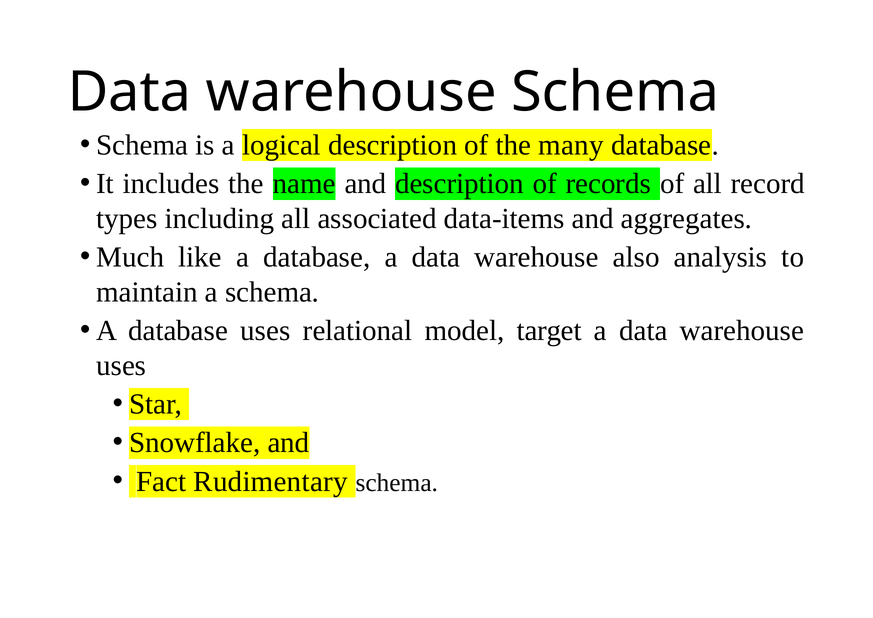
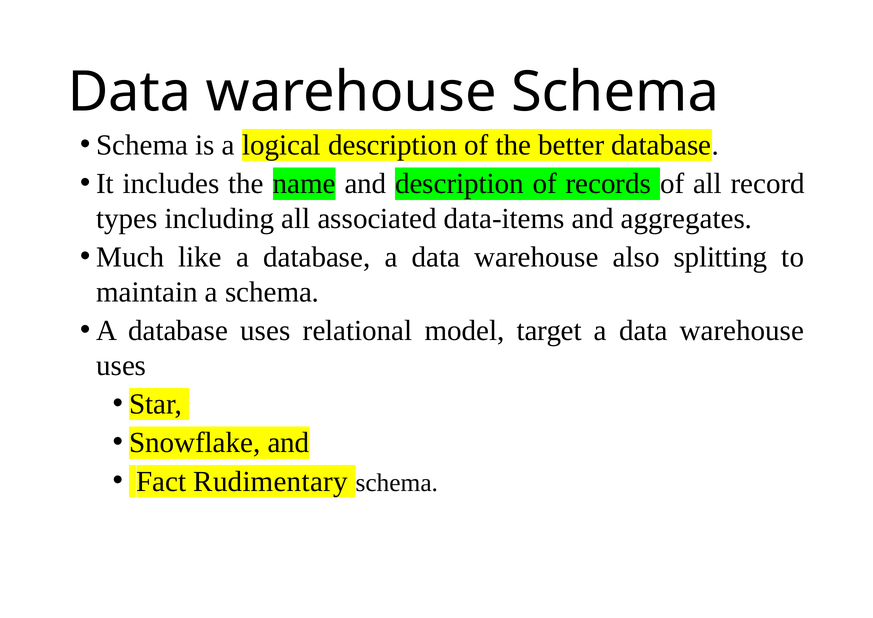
many: many -> better
analysis: analysis -> splitting
